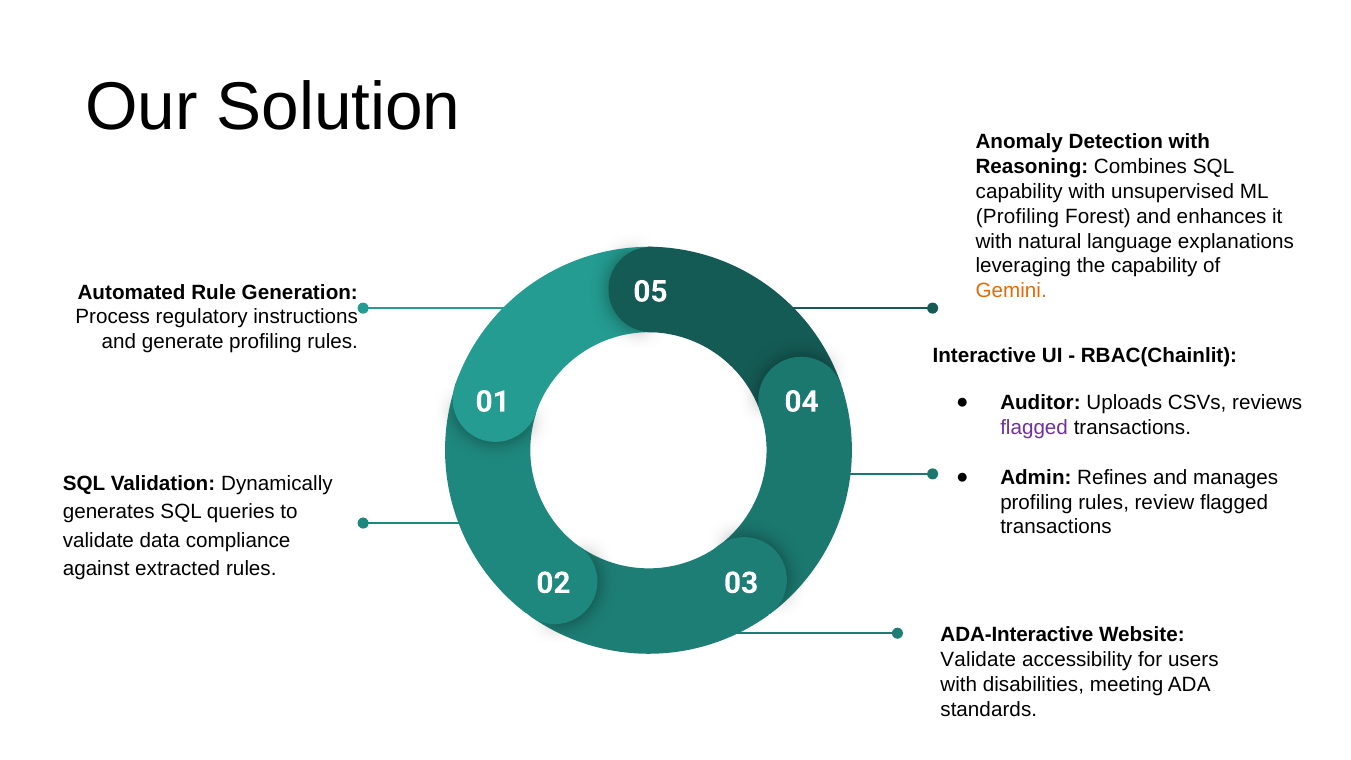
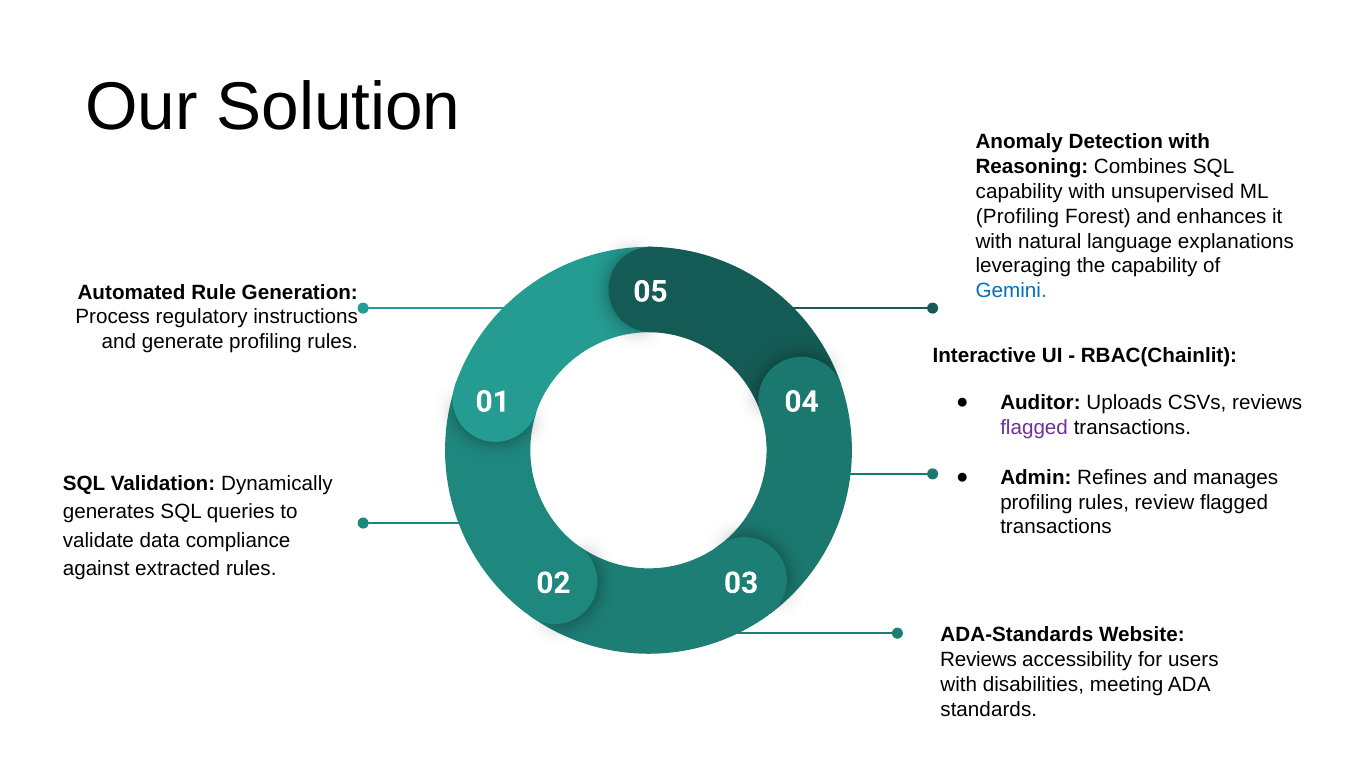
Gemini colour: orange -> blue
ADA-Interactive: ADA-Interactive -> ADA-Standards
Validate at (978, 660): Validate -> Reviews
